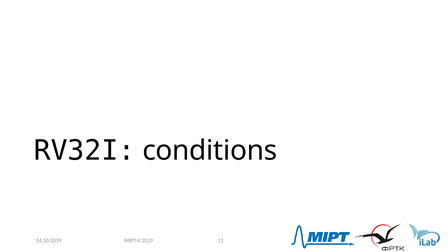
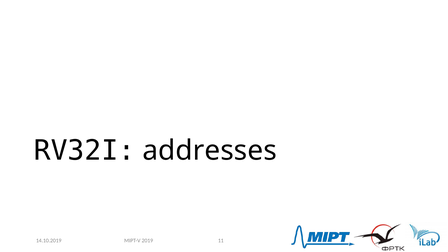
conditions: conditions -> addresses
